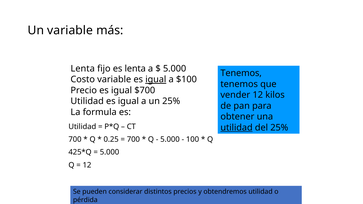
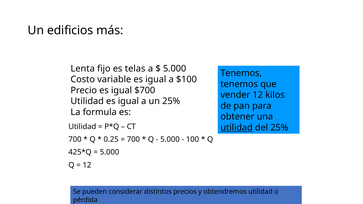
Un variable: variable -> edificios
es lenta: lenta -> telas
igual at (156, 80) underline: present -> none
